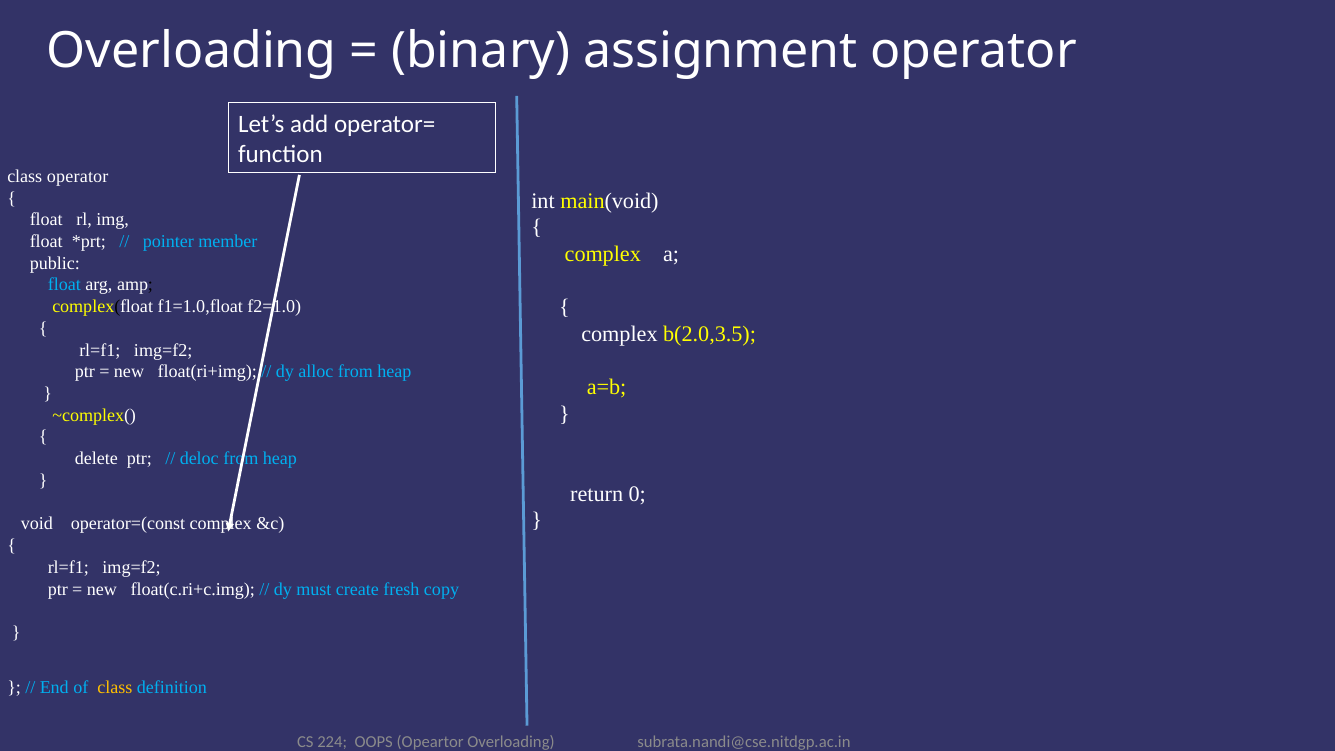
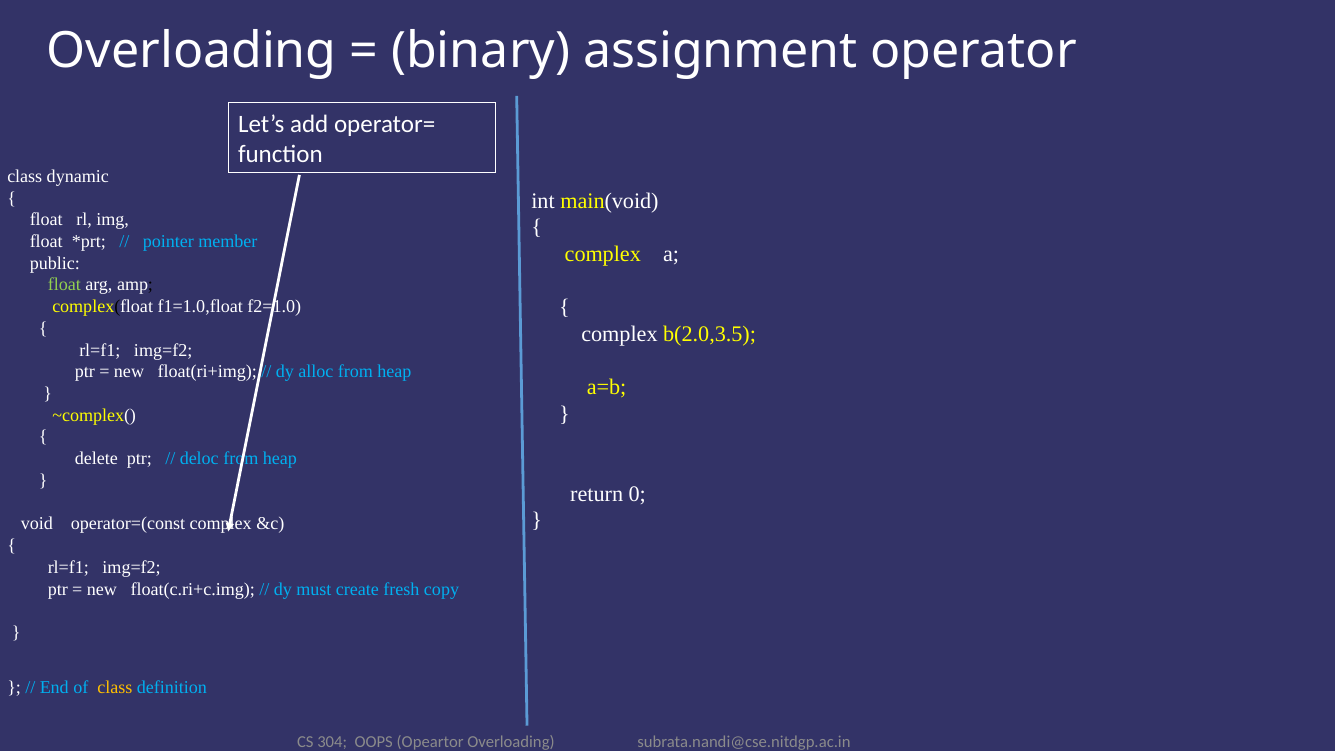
class operator: operator -> dynamic
float at (64, 285) colour: light blue -> light green
224: 224 -> 304
